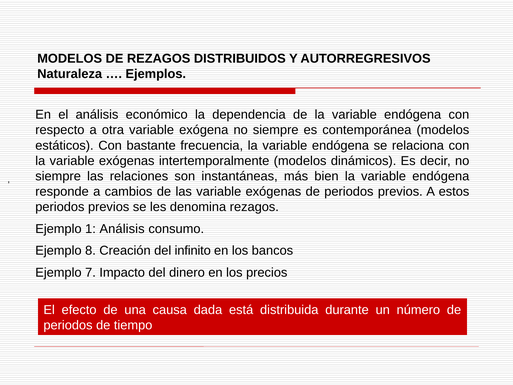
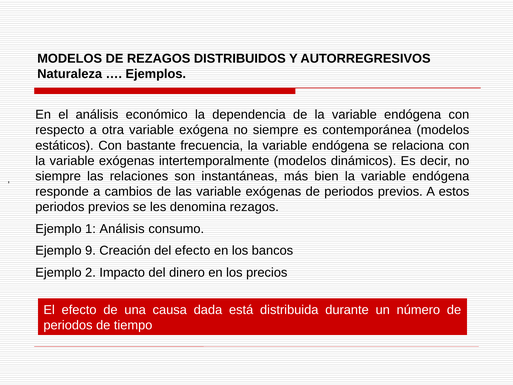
8: 8 -> 9
del infinito: infinito -> efecto
7: 7 -> 2
